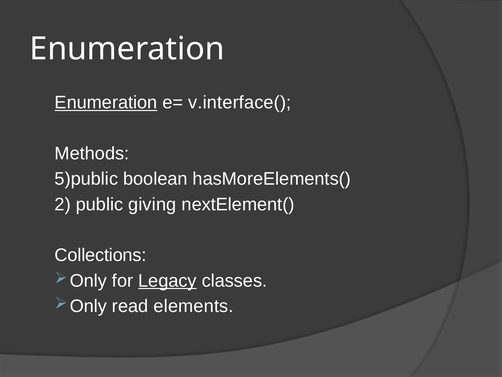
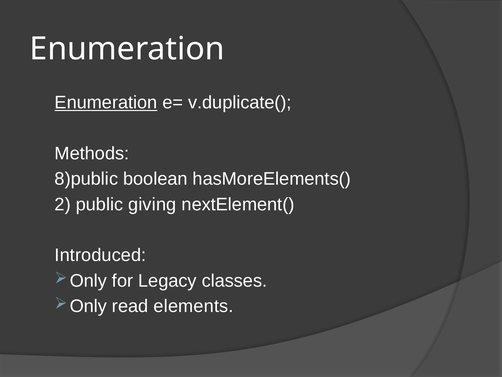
v.interface(: v.interface( -> v.duplicate(
5)public: 5)public -> 8)public
Collections: Collections -> Introduced
Legacy underline: present -> none
